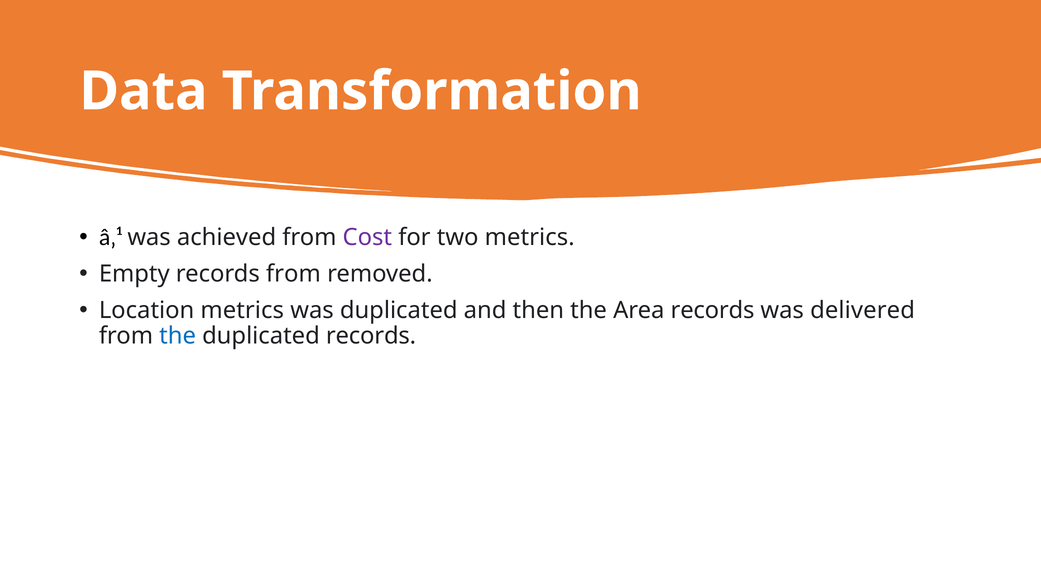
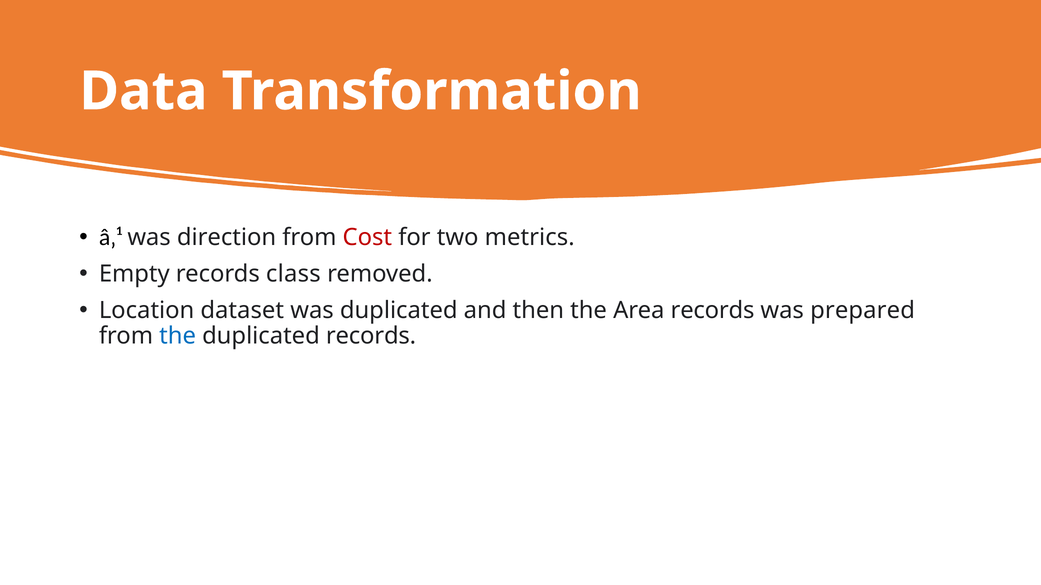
achieved: achieved -> direction
Cost colour: purple -> red
records from: from -> class
Location metrics: metrics -> dataset
delivered: delivered -> prepared
